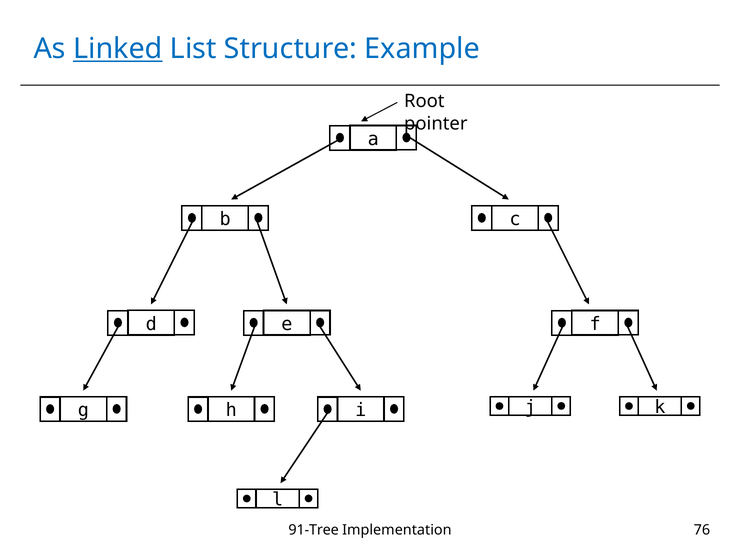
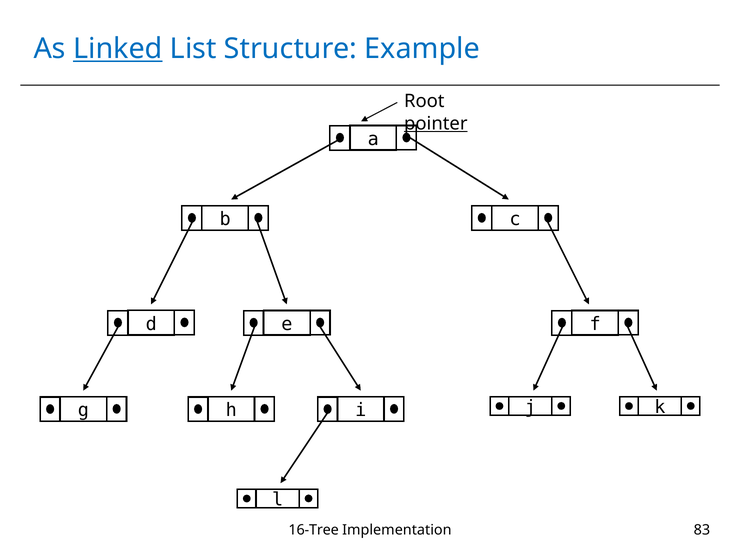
pointer underline: none -> present
91-Tree: 91-Tree -> 16-Tree
76: 76 -> 83
